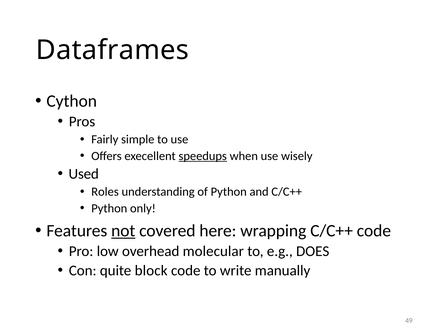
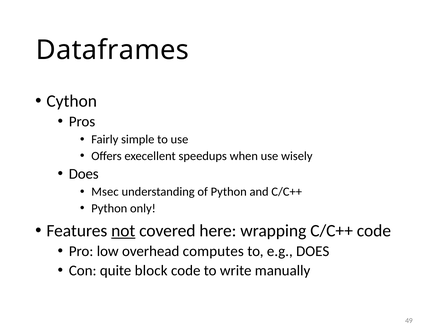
speedups underline: present -> none
Used at (84, 174): Used -> Does
Roles: Roles -> Msec
molecular: molecular -> computes
